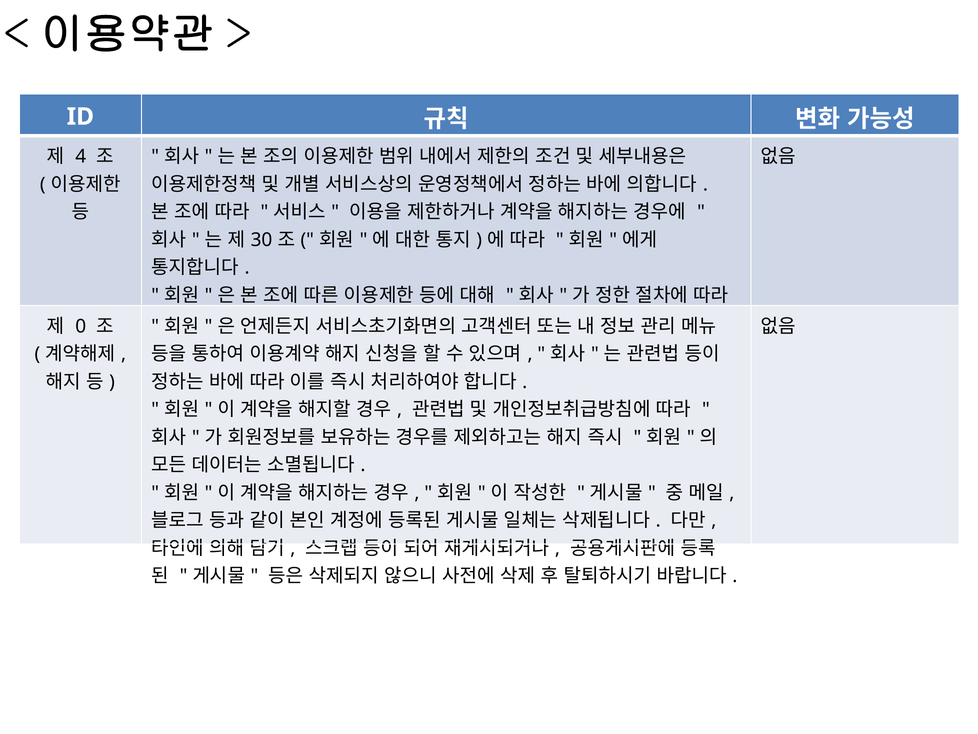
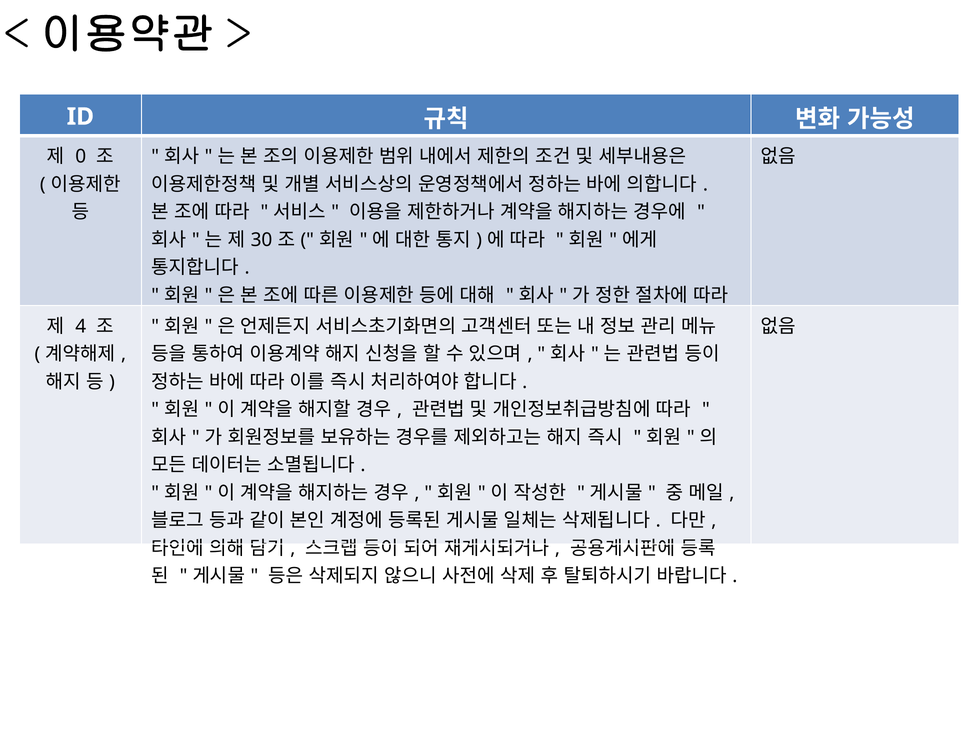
4: 4 -> 0
0: 0 -> 4
